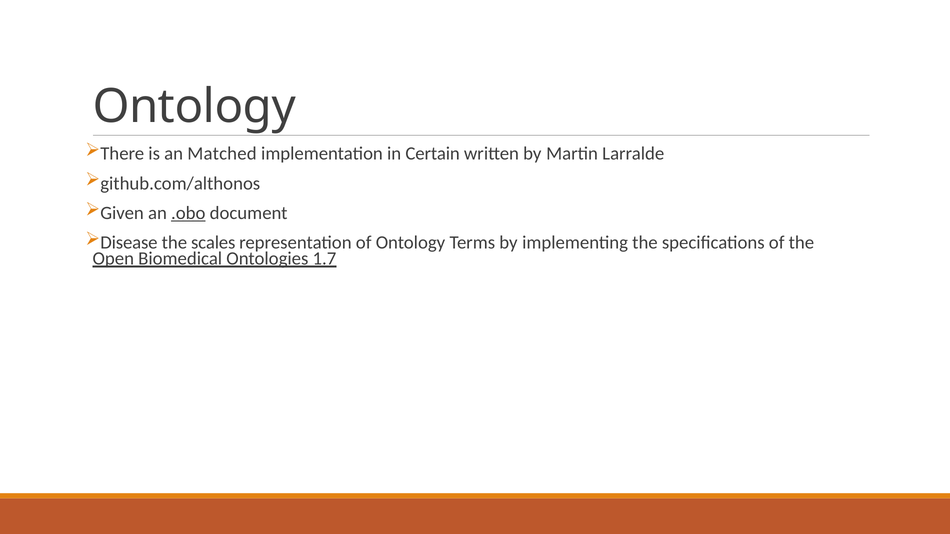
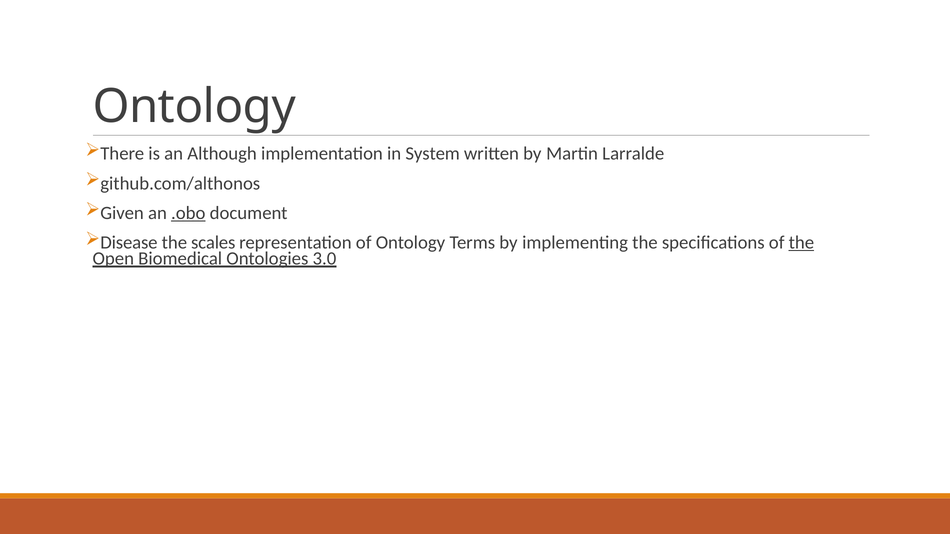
Matched: Matched -> Although
Certain: Certain -> System
the at (801, 243) underline: none -> present
1.7: 1.7 -> 3.0
